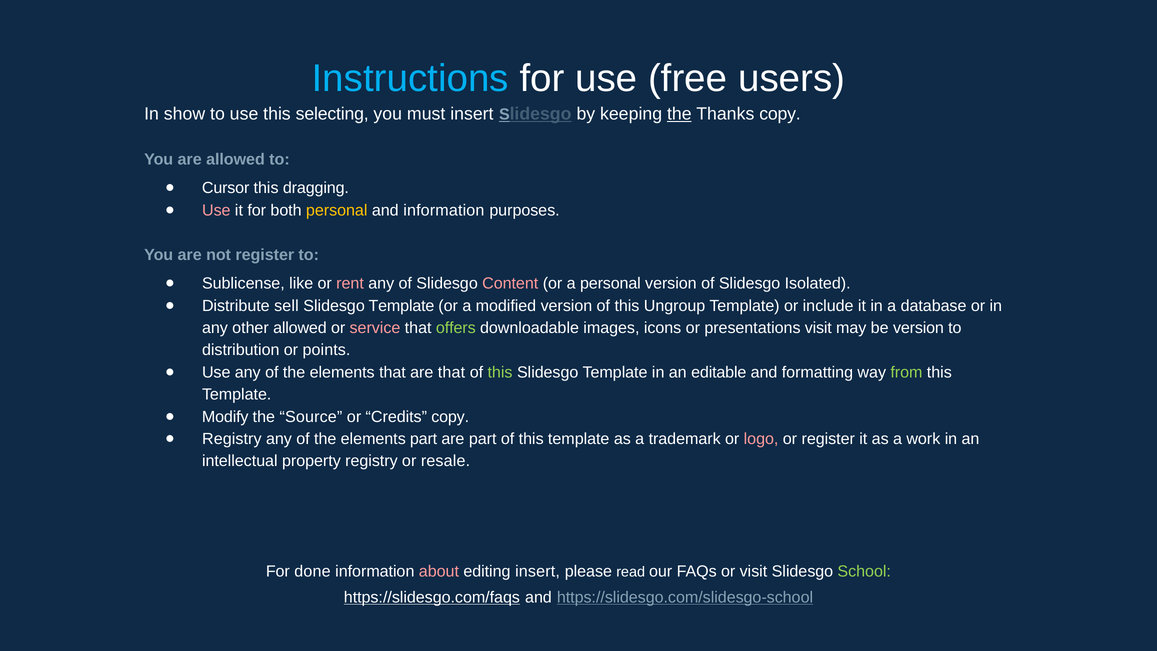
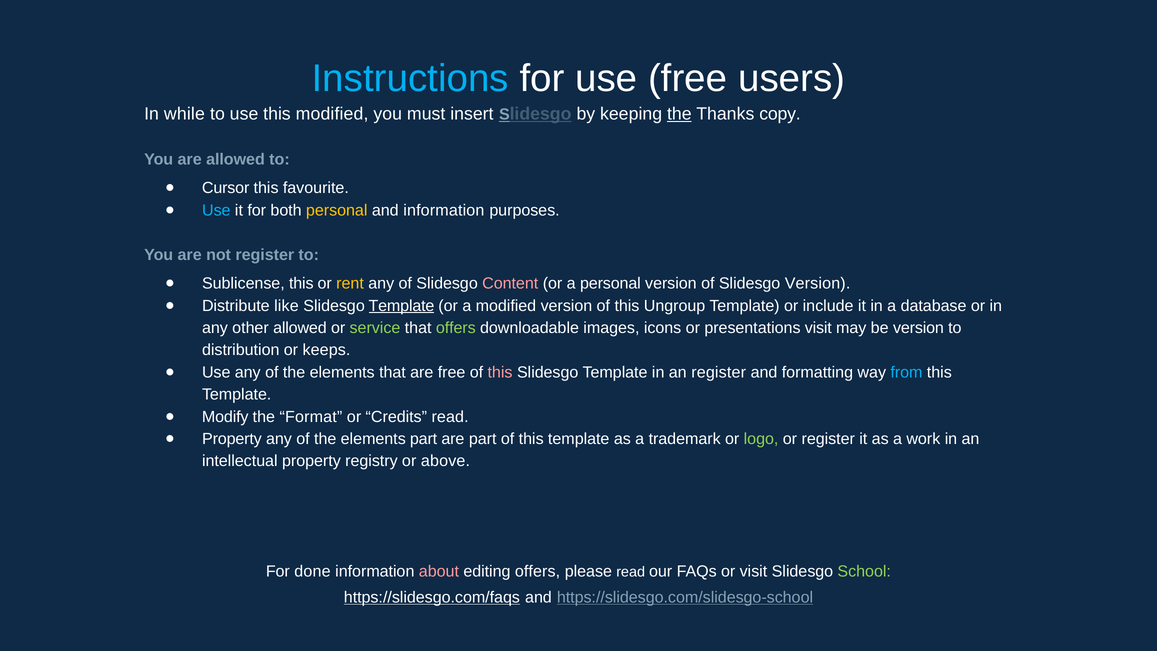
show: show -> while
this selecting: selecting -> modified
dragging: dragging -> favourite
Use at (216, 210) colour: pink -> light blue
Sublicense like: like -> this
rent colour: pink -> yellow
Slidesgo Isolated: Isolated -> Version
sell: sell -> like
Template at (401, 306) underline: none -> present
service colour: pink -> light green
points: points -> keeps
are that: that -> free
this at (500, 372) colour: light green -> pink
an editable: editable -> register
from colour: light green -> light blue
Source: Source -> Format
Credits copy: copy -> read
Registry at (232, 439): Registry -> Property
logo colour: pink -> light green
resale: resale -> above
editing insert: insert -> offers
